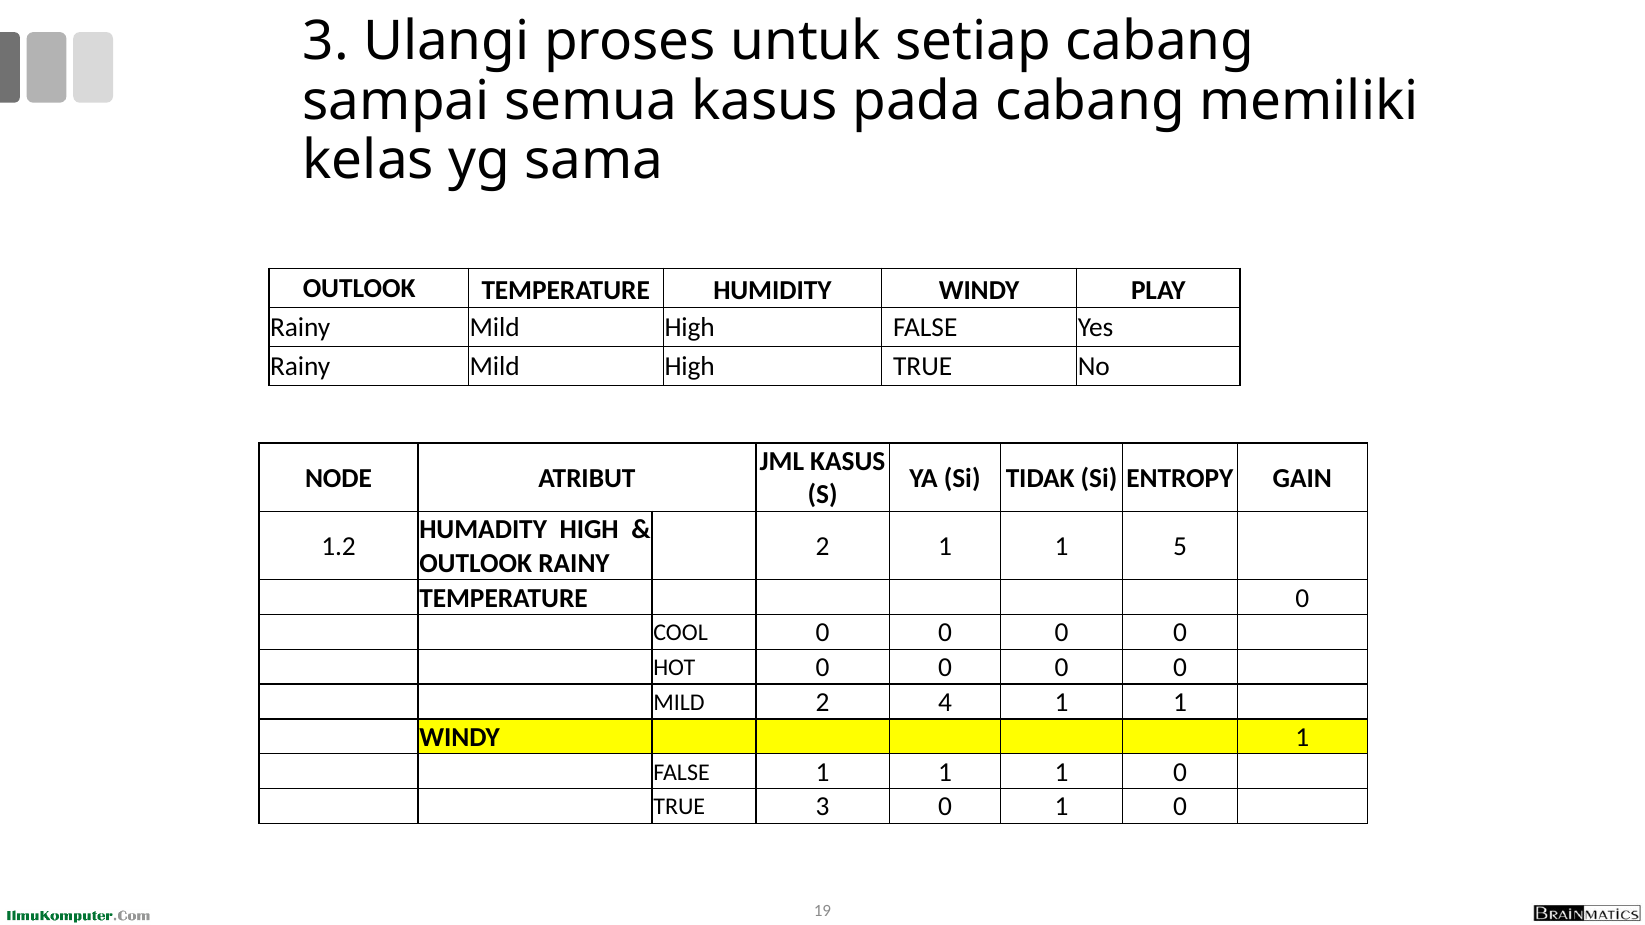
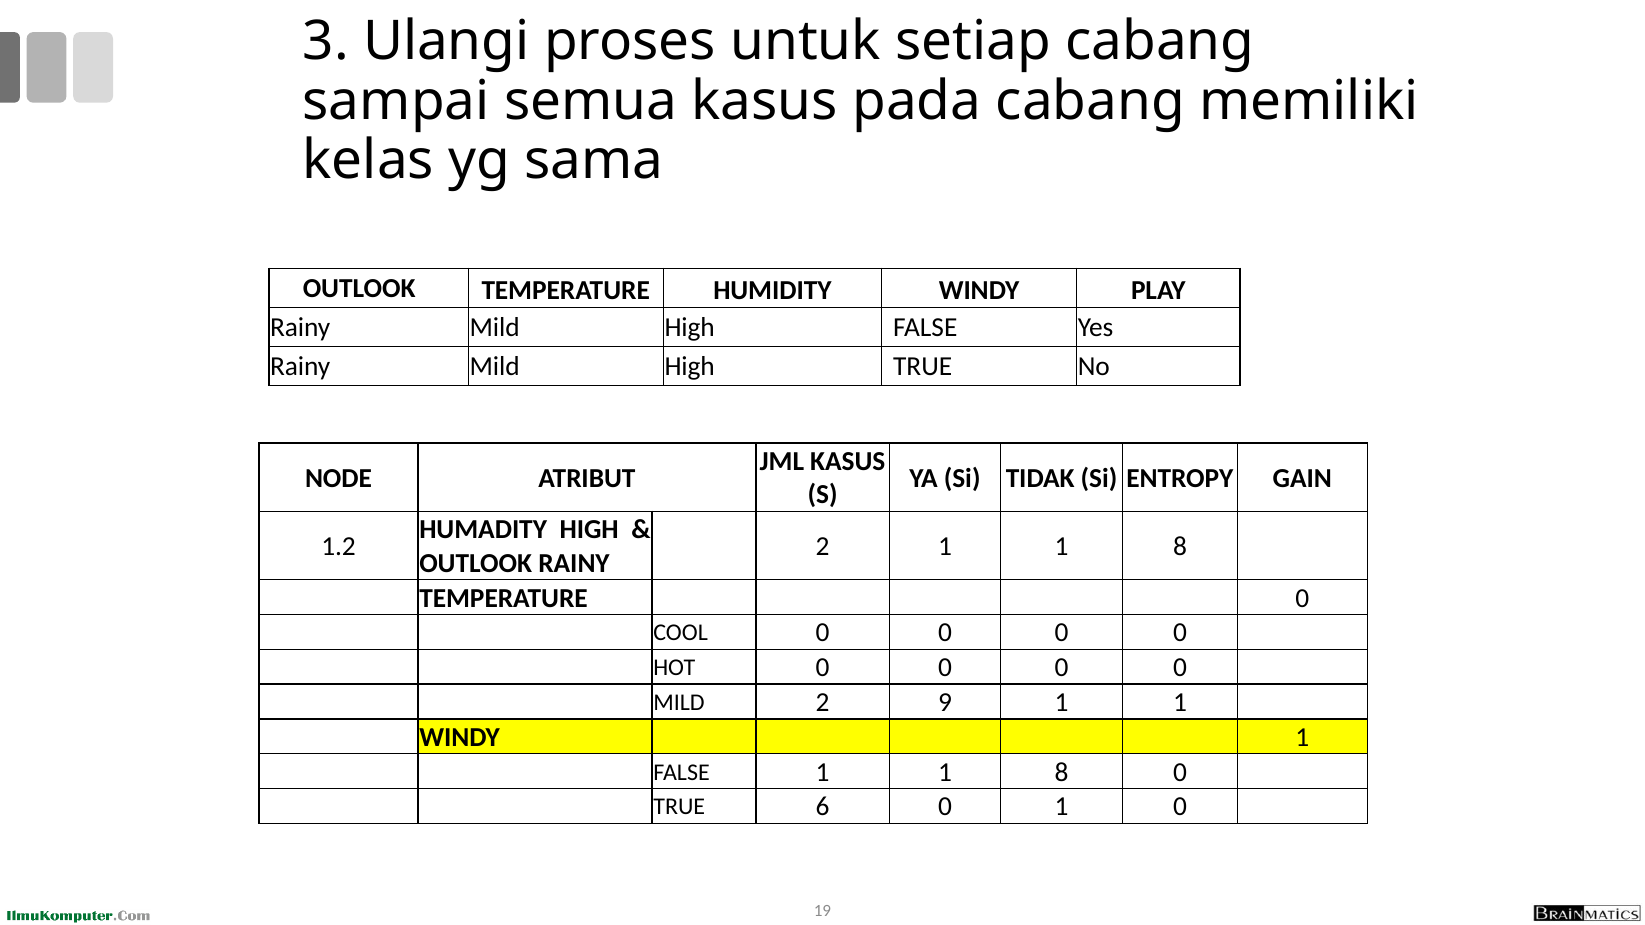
2 1 1 5: 5 -> 8
4: 4 -> 9
FALSE 1 1 1: 1 -> 8
TRUE 3: 3 -> 6
